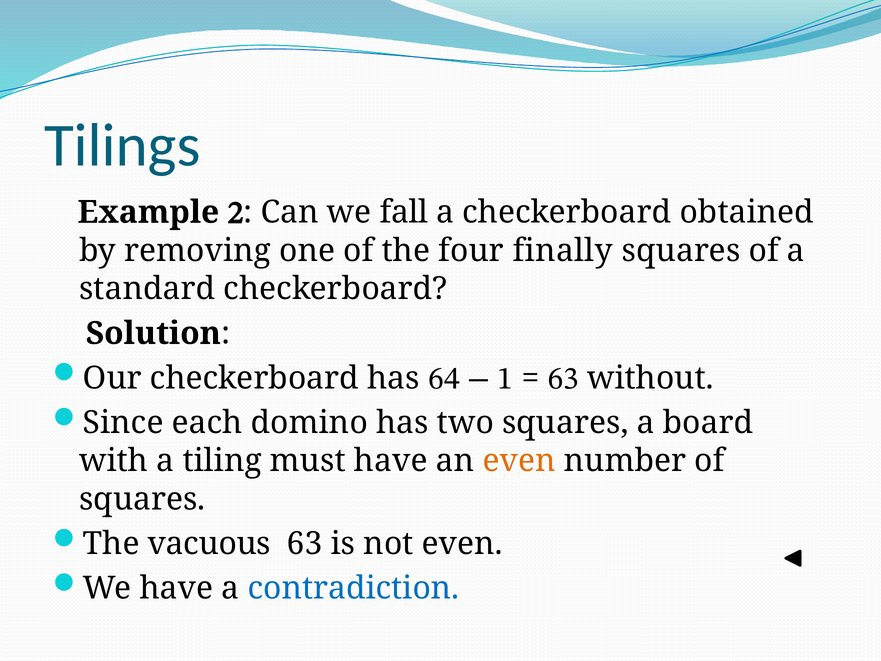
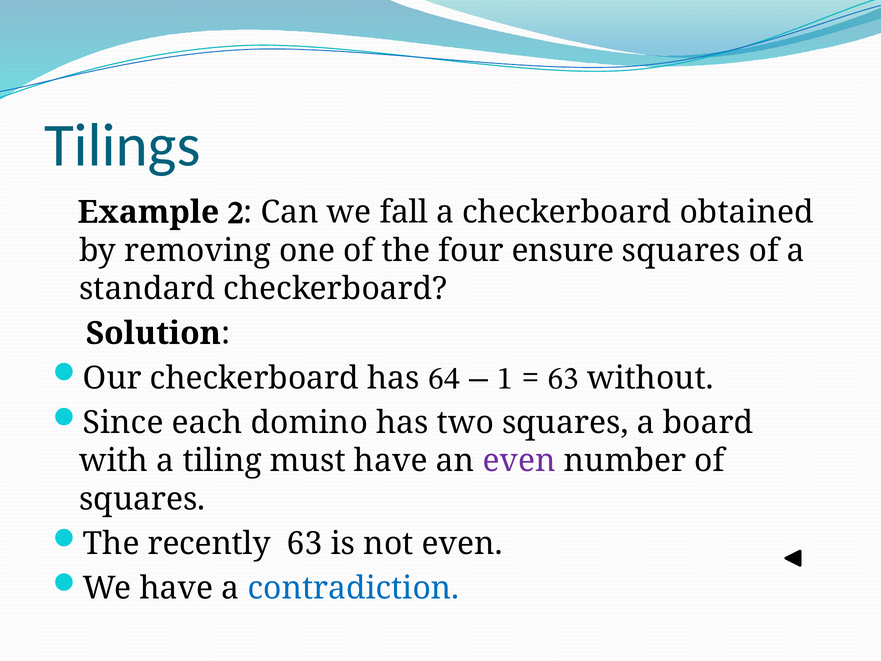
finally: finally -> ensure
even at (519, 461) colour: orange -> purple
vacuous: vacuous -> recently
